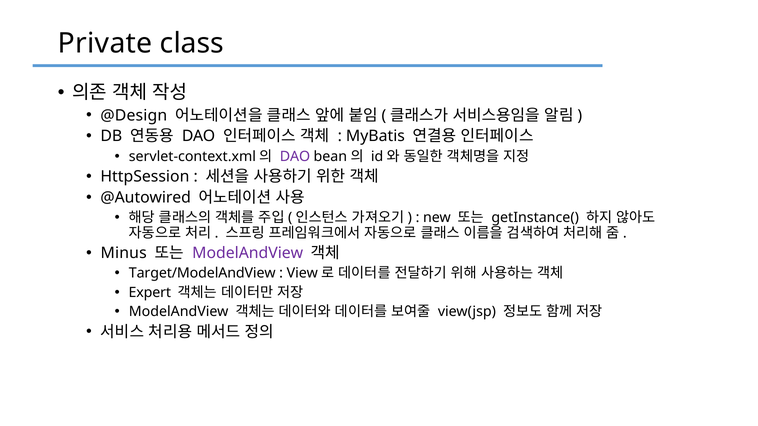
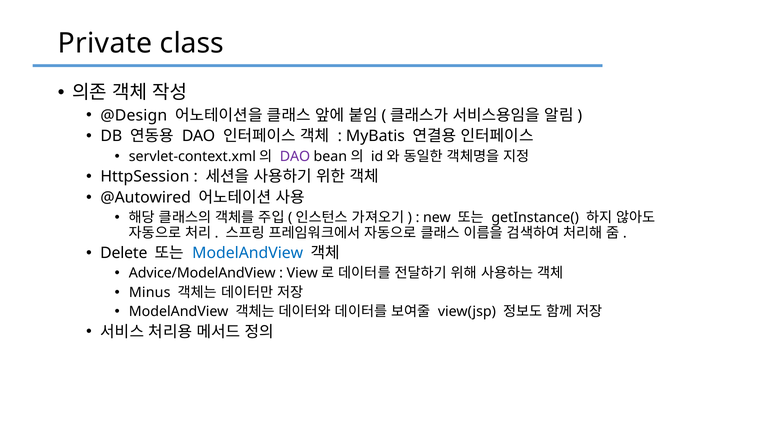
Minus: Minus -> Delete
ModelAndView at (248, 253) colour: purple -> blue
Target/ModelAndView: Target/ModelAndView -> Advice/ModelAndView
Expert: Expert -> Minus
